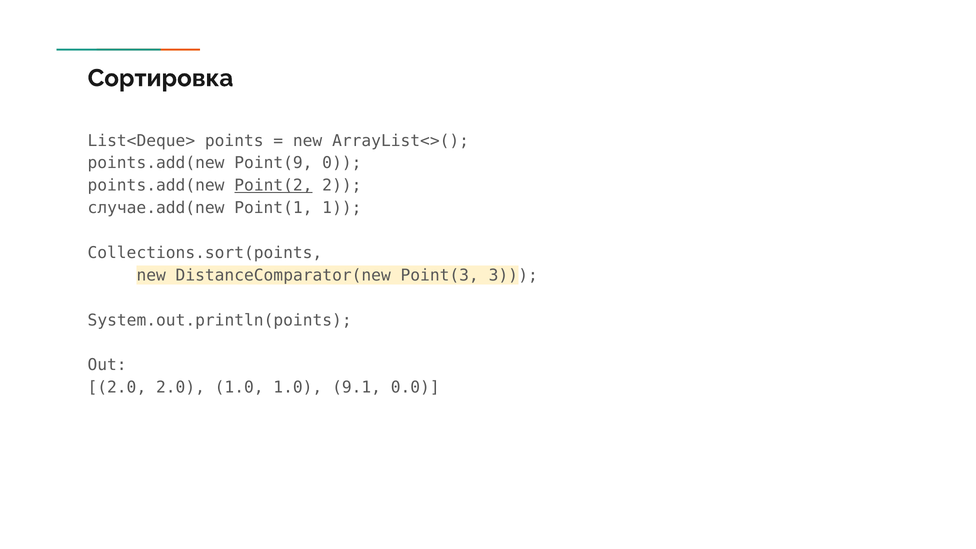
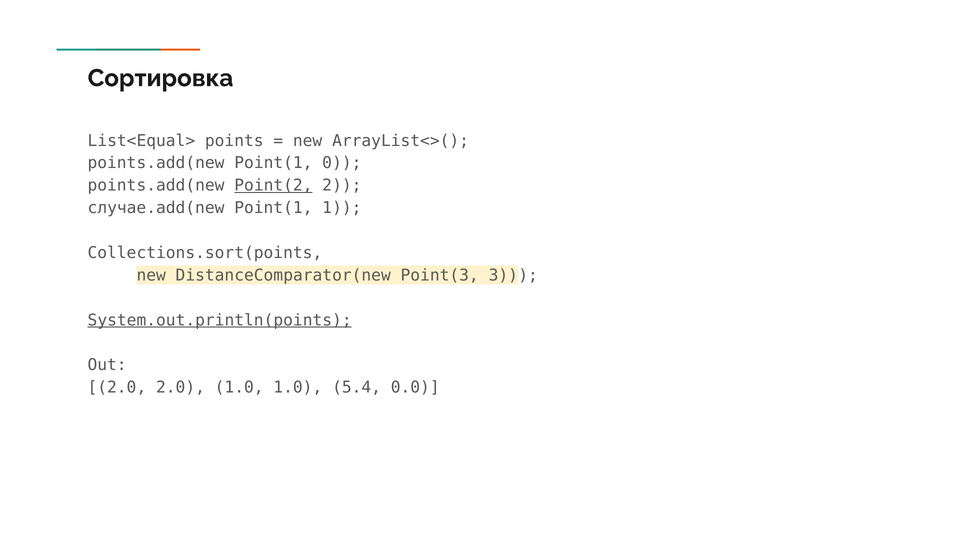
List<Deque>: List<Deque> -> List<Equal>
points.add(new Point(9: Point(9 -> Point(1
System.out.println(points underline: none -> present
9.1: 9.1 -> 5.4
